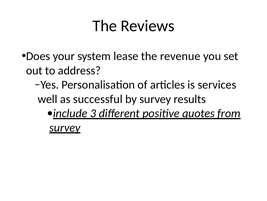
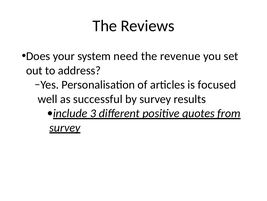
lease: lease -> need
services: services -> focused
